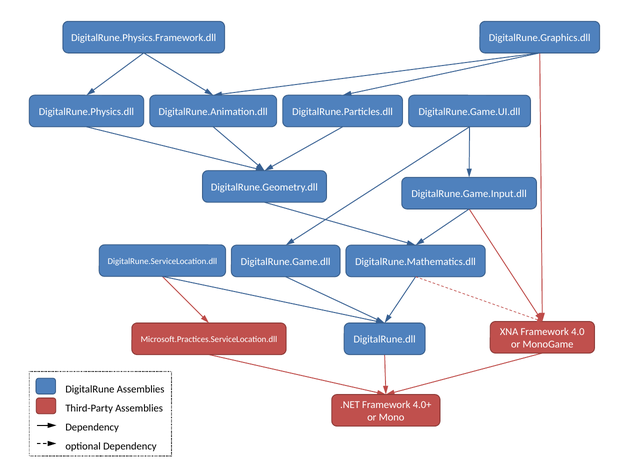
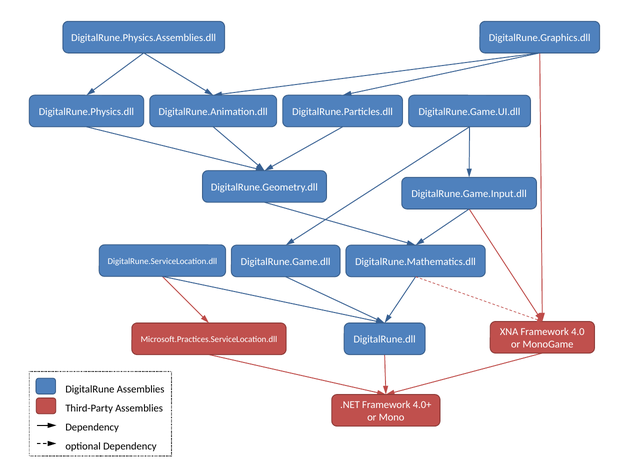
DigitalRune.Physics.Framework.dll: DigitalRune.Physics.Framework.dll -> DigitalRune.Physics.Assemblies.dll
